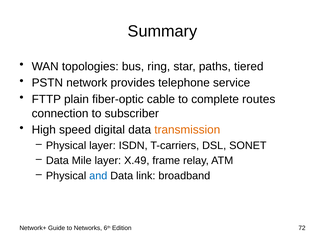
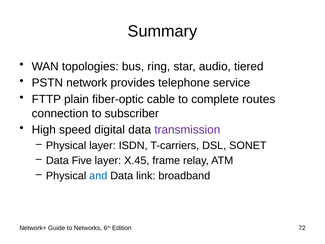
paths: paths -> audio
transmission colour: orange -> purple
Mile: Mile -> Five
X.49: X.49 -> X.45
